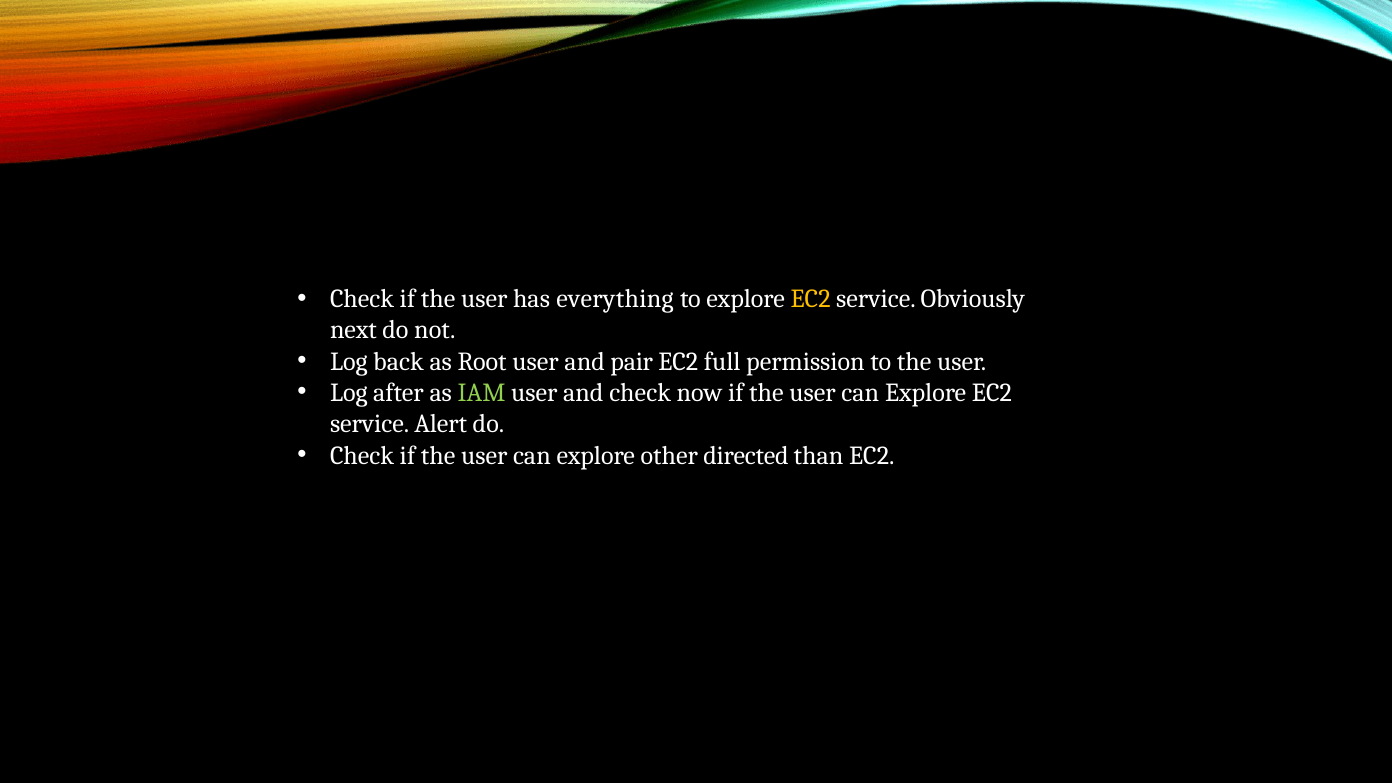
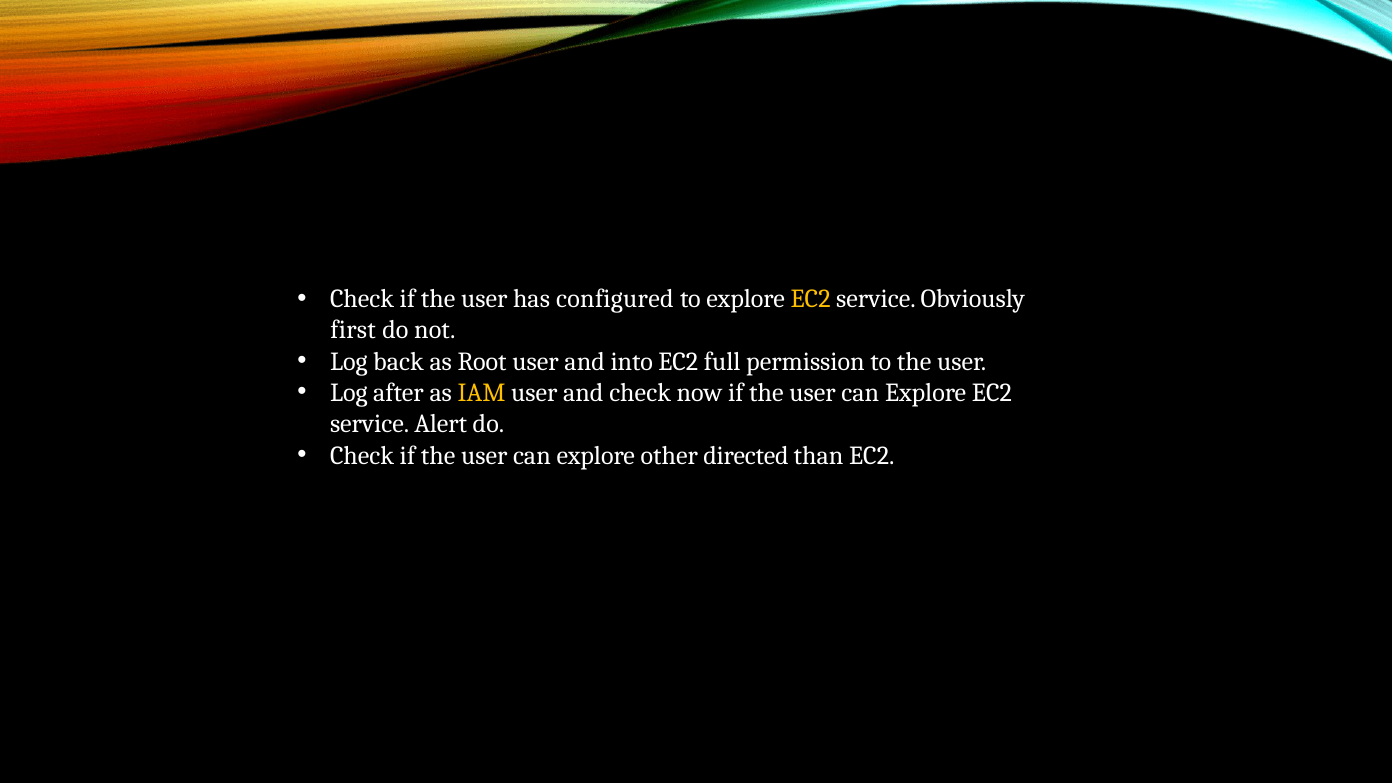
everything: everything -> configured
next: next -> first
pair: pair -> into
IAM colour: light green -> yellow
